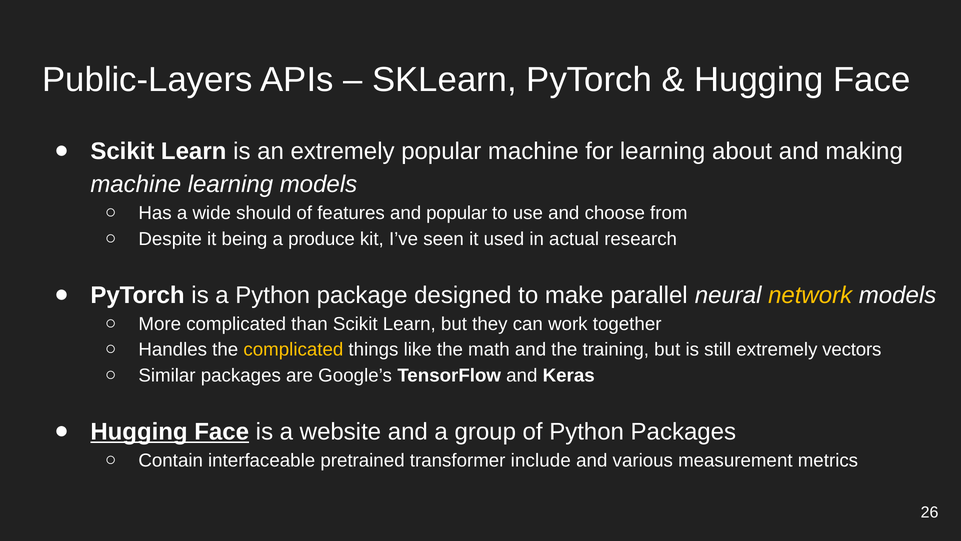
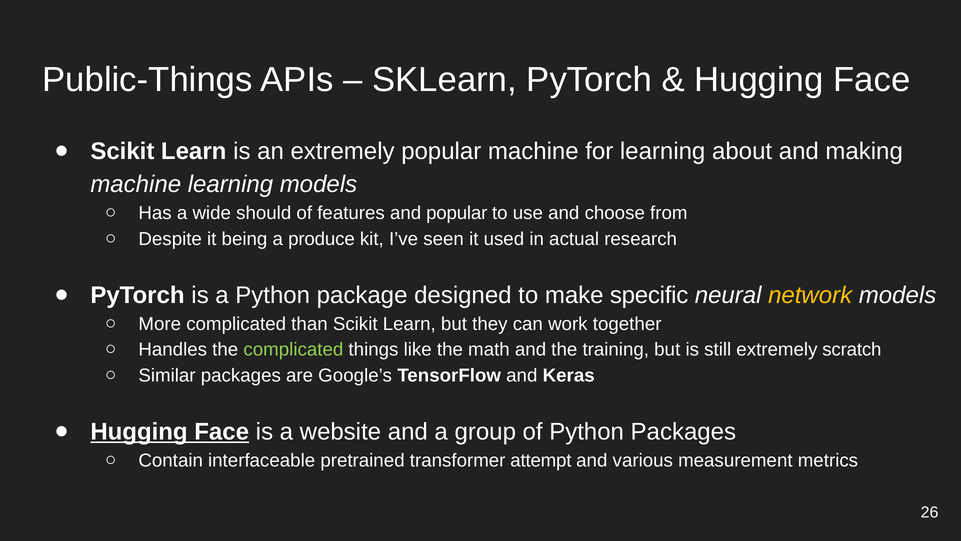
Public-Layers: Public-Layers -> Public-Things
parallel: parallel -> specific
complicated at (293, 349) colour: yellow -> light green
vectors: vectors -> scratch
include: include -> attempt
